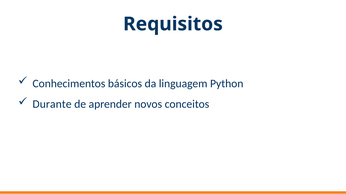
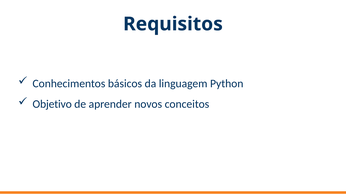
Durante: Durante -> Objetivo
